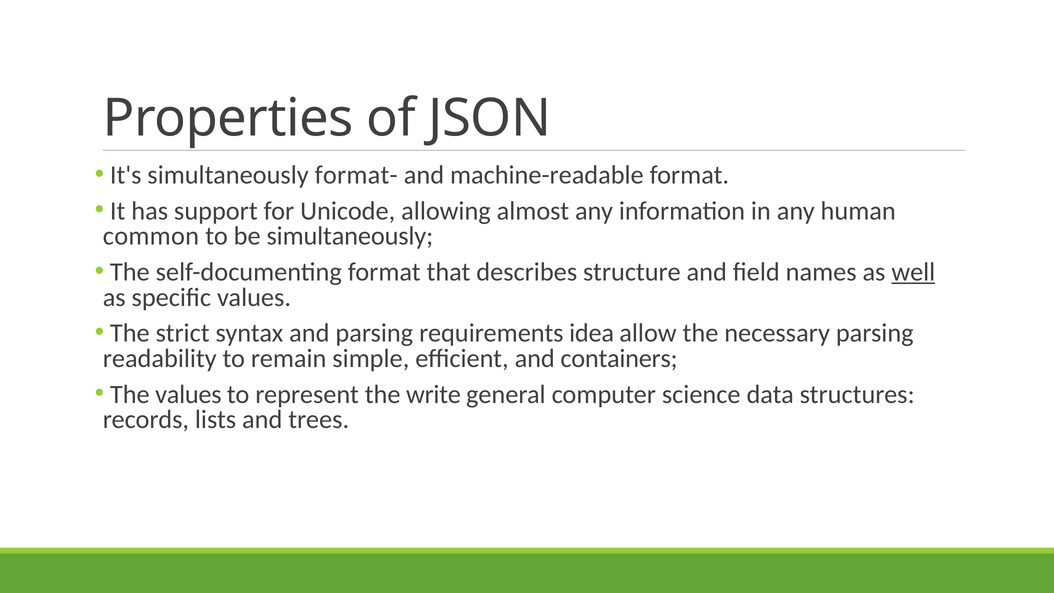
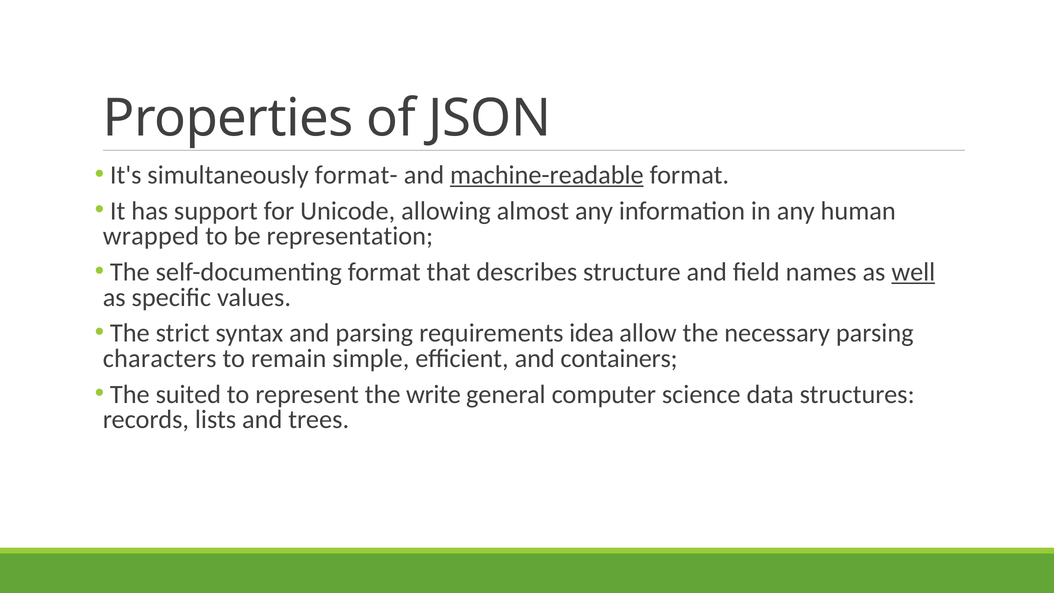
machine-readable underline: none -> present
common: common -> wrapped
be simultaneously: simultaneously -> representation
readability: readability -> characters
The values: values -> suited
